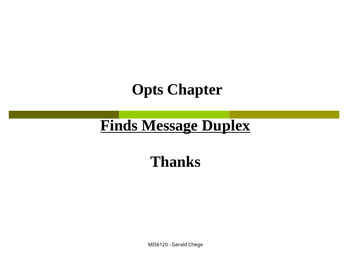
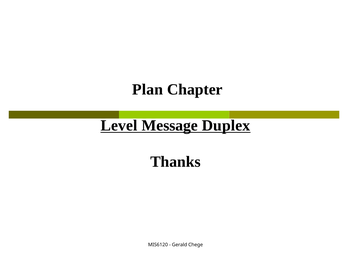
Opts: Opts -> Plan
Finds: Finds -> Level
